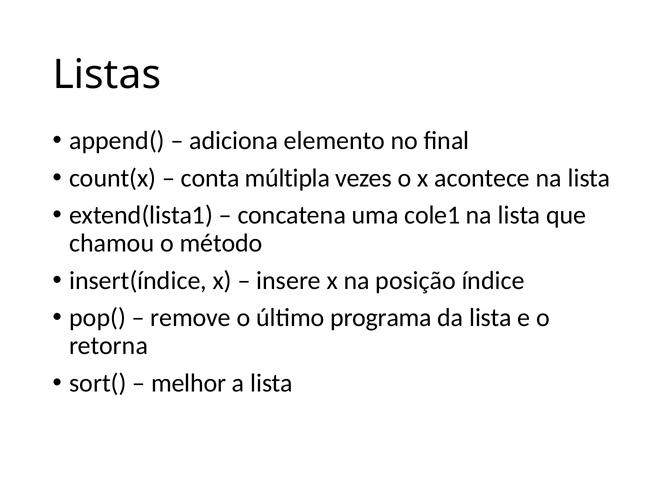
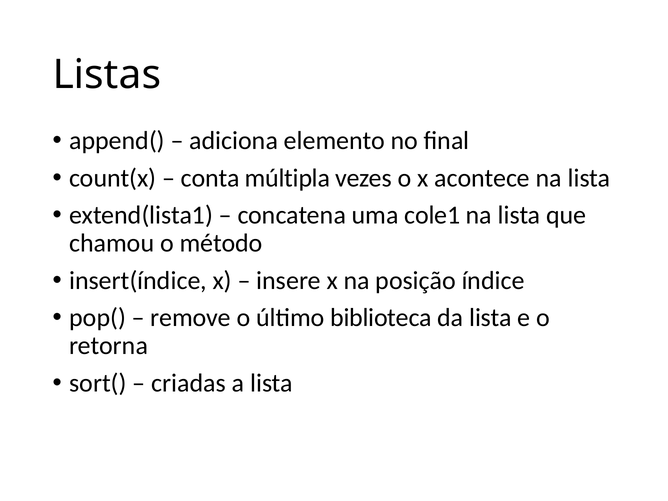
programa: programa -> biblioteca
melhor: melhor -> criadas
